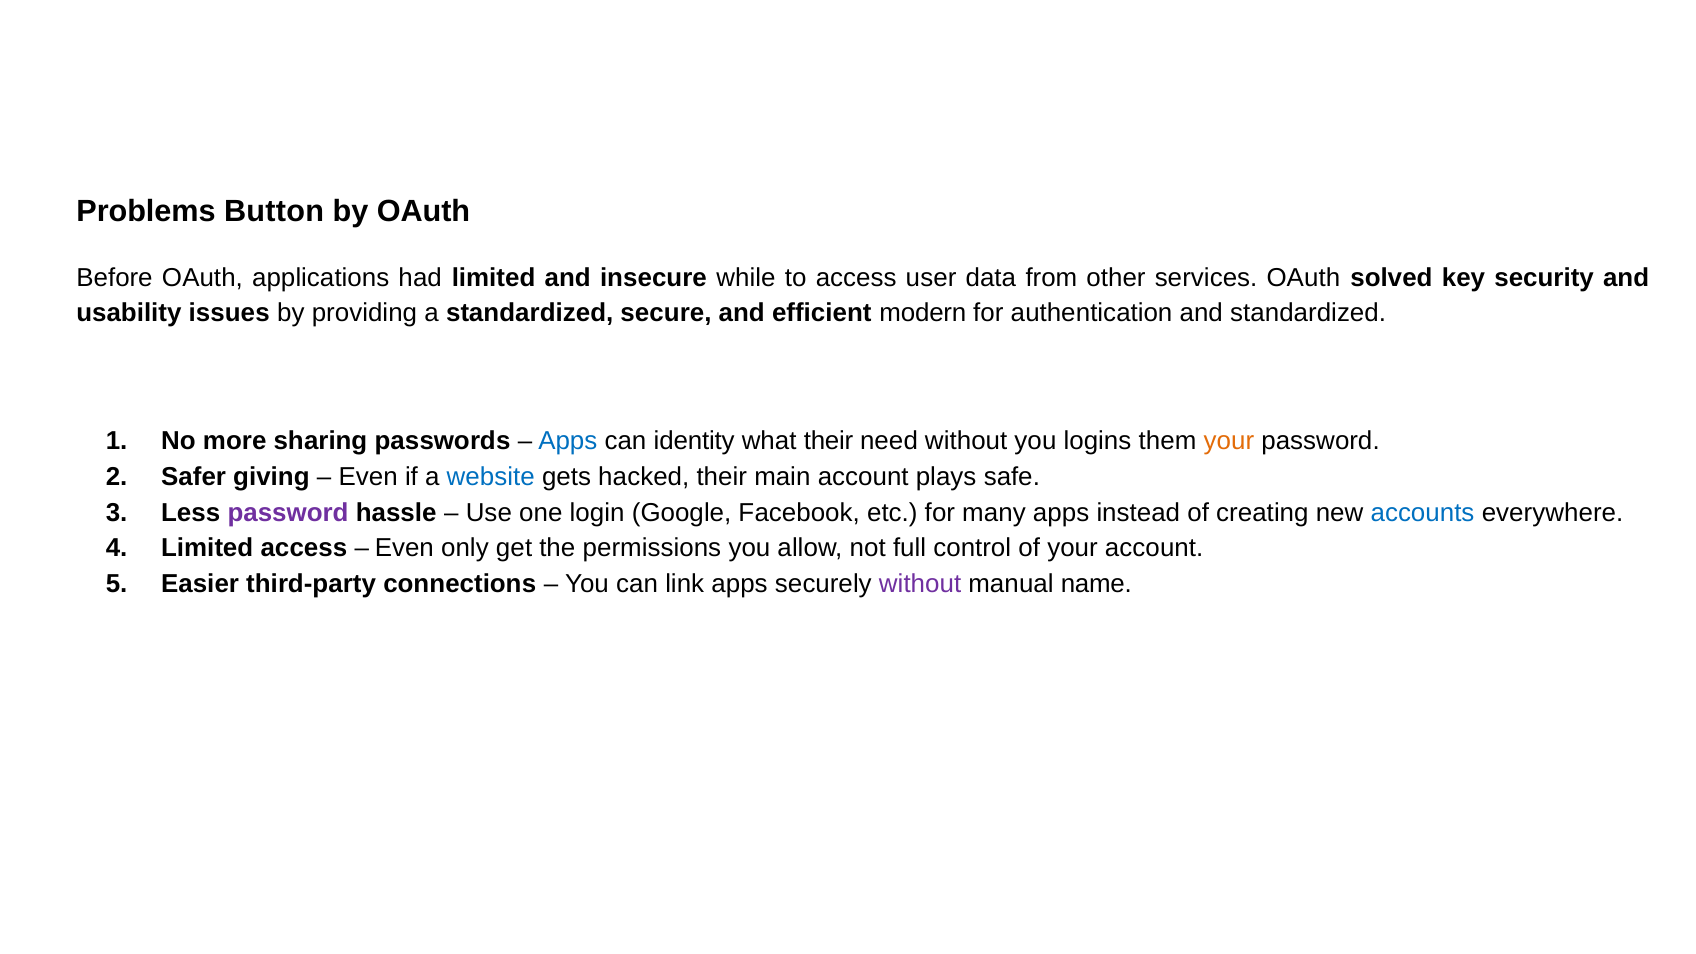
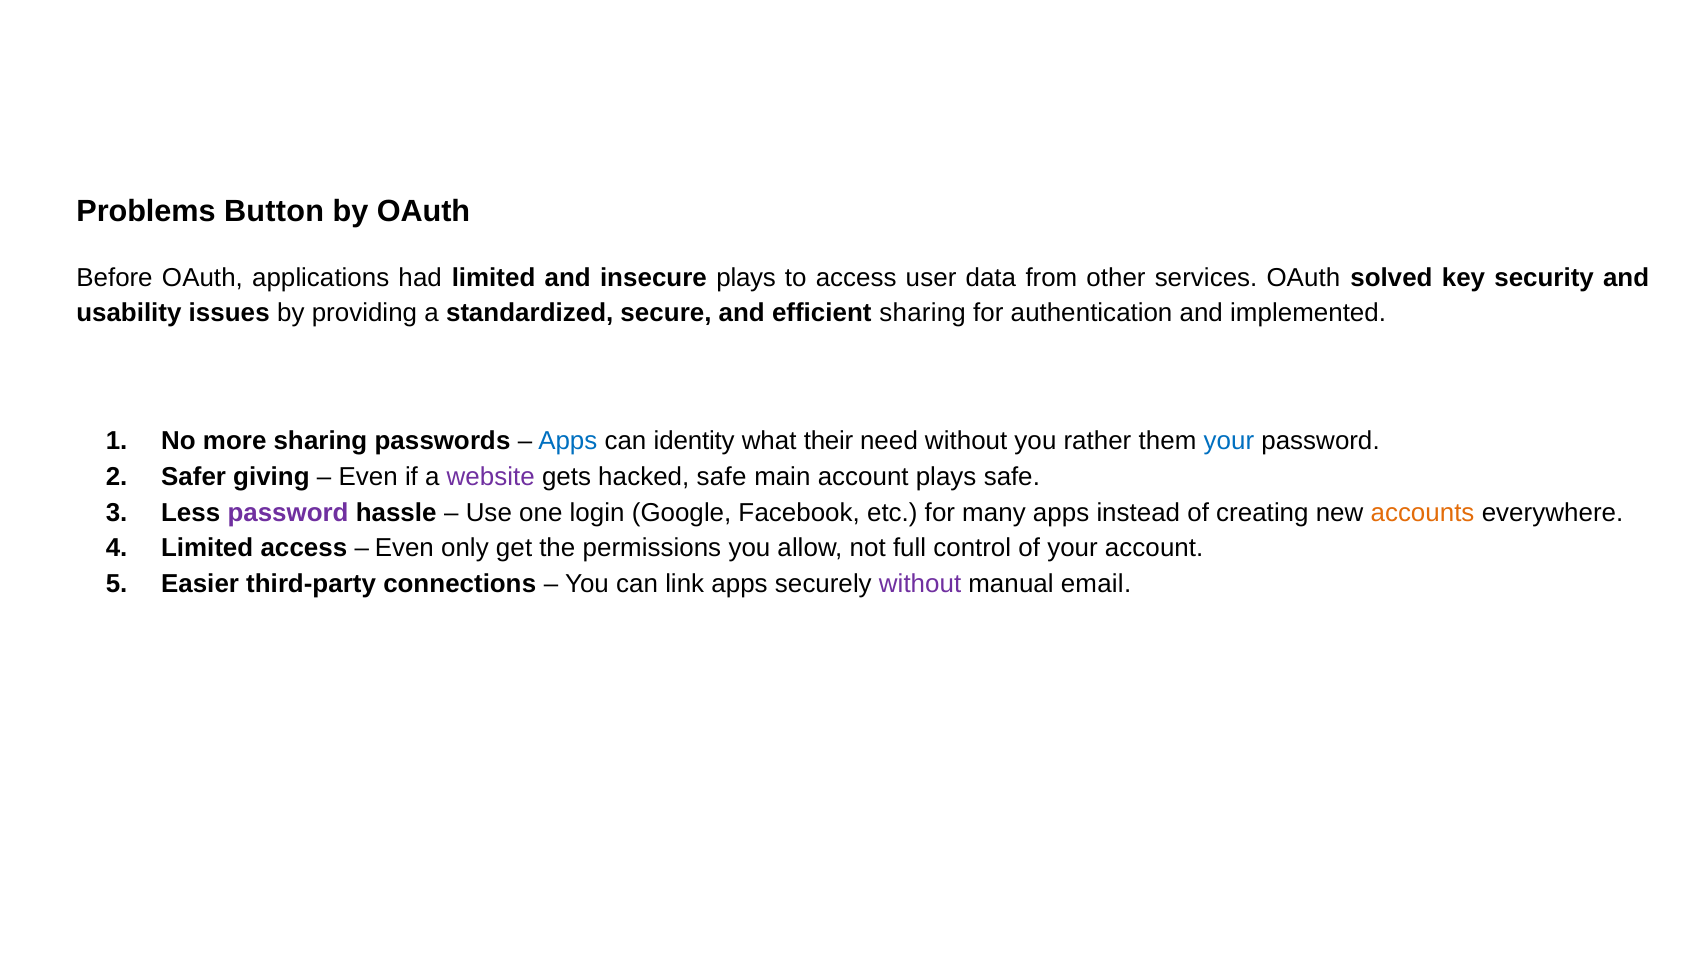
insecure while: while -> plays
efficient modern: modern -> sharing
and standardized: standardized -> implemented
logins: logins -> rather
your at (1229, 441) colour: orange -> blue
website colour: blue -> purple
hacked their: their -> safe
accounts colour: blue -> orange
name: name -> email
